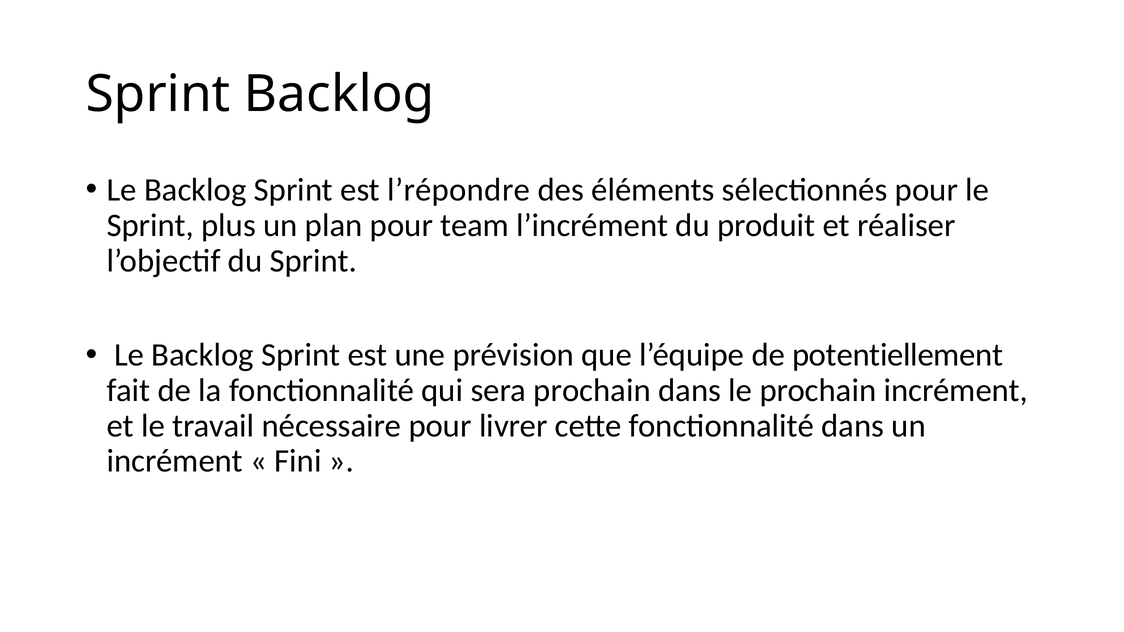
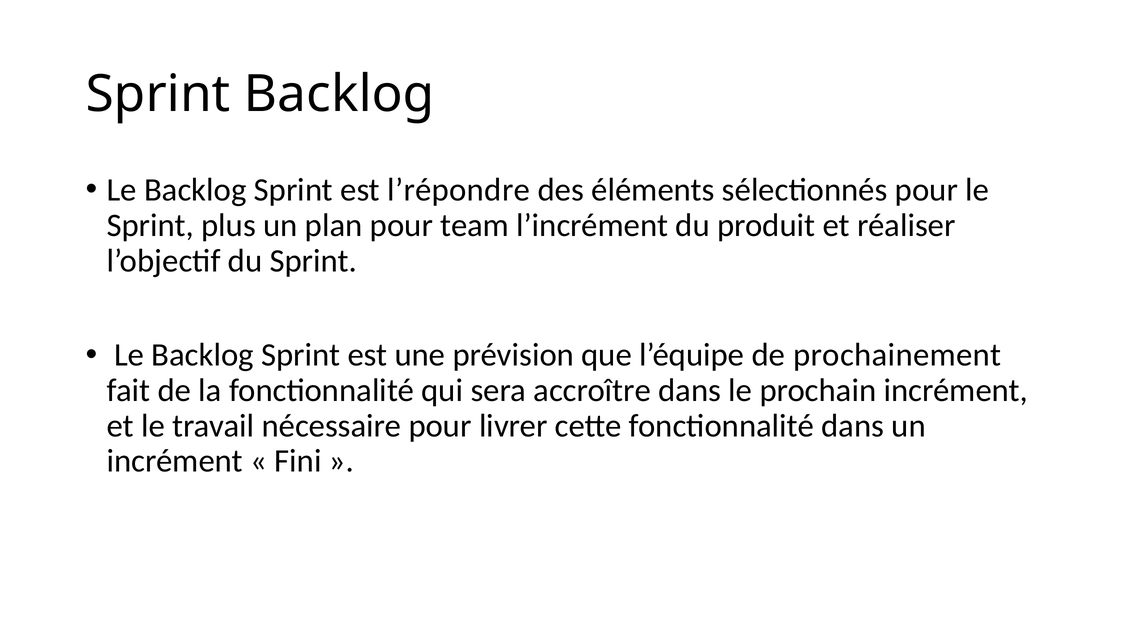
potentiellement: potentiellement -> prochainement
sera prochain: prochain -> accroître
